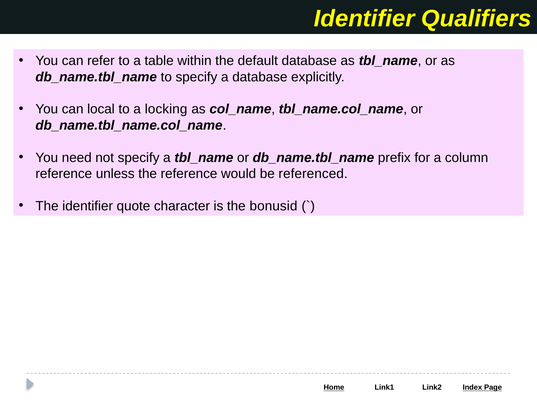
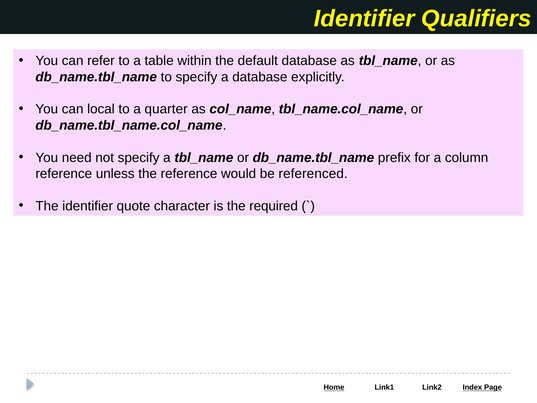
locking: locking -> quarter
bonusid: bonusid -> required
